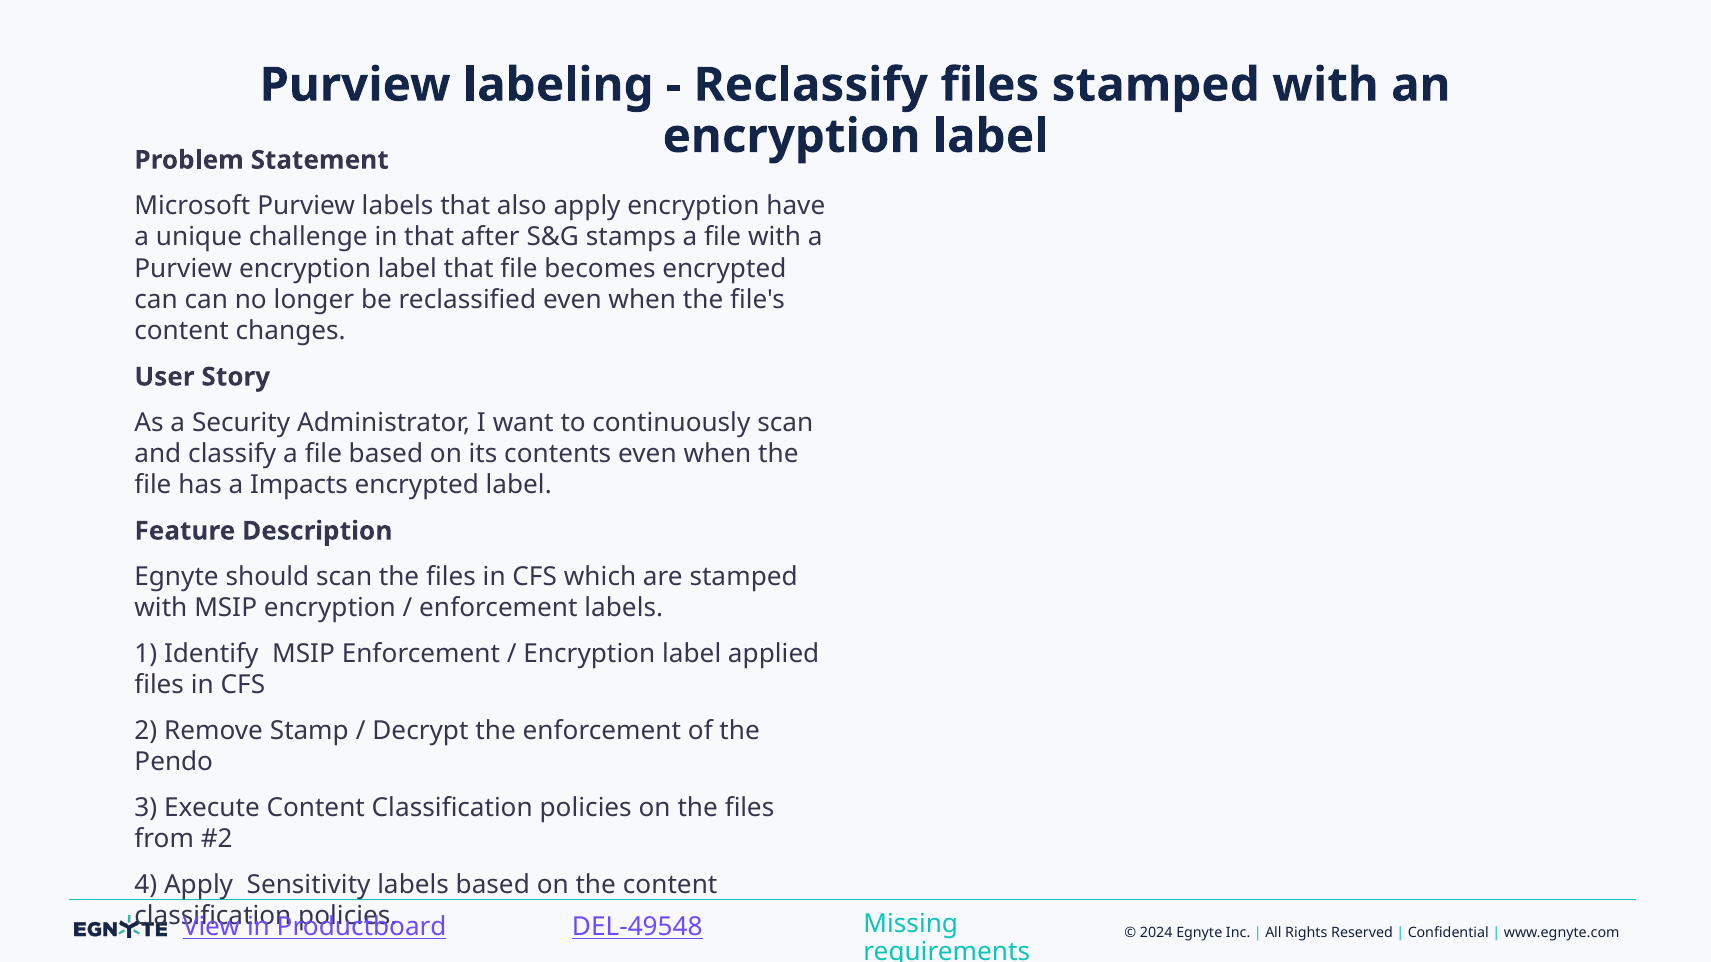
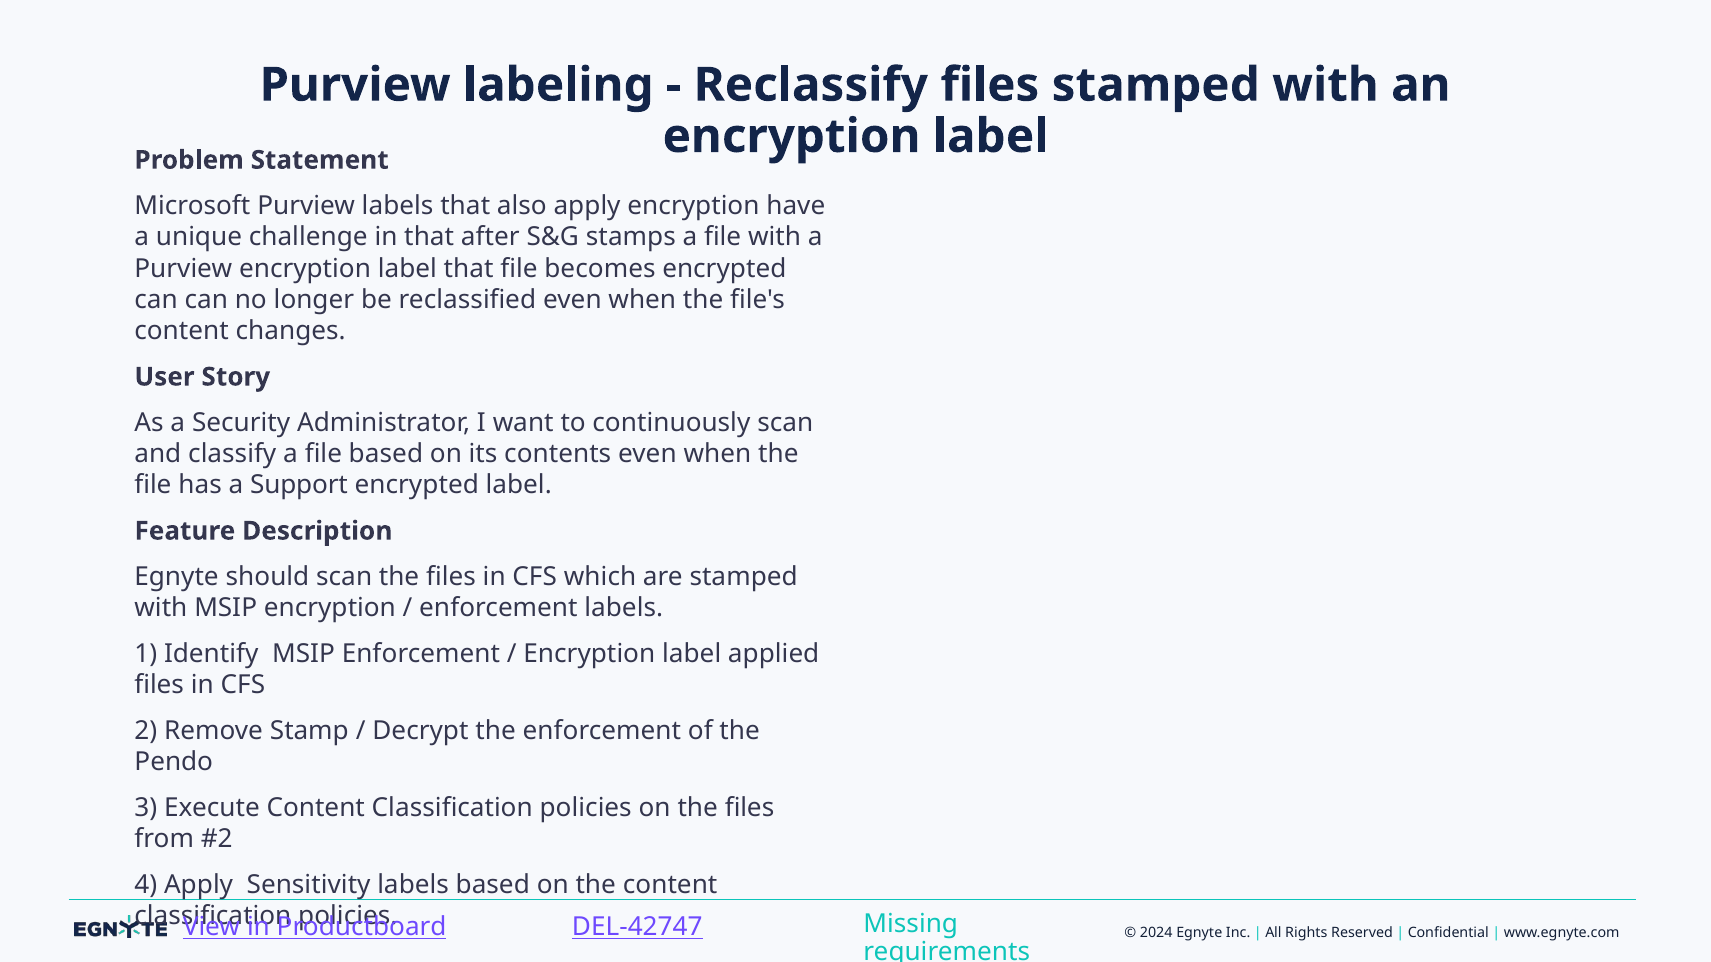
Impacts: Impacts -> Support
DEL-49548: DEL-49548 -> DEL-42747
